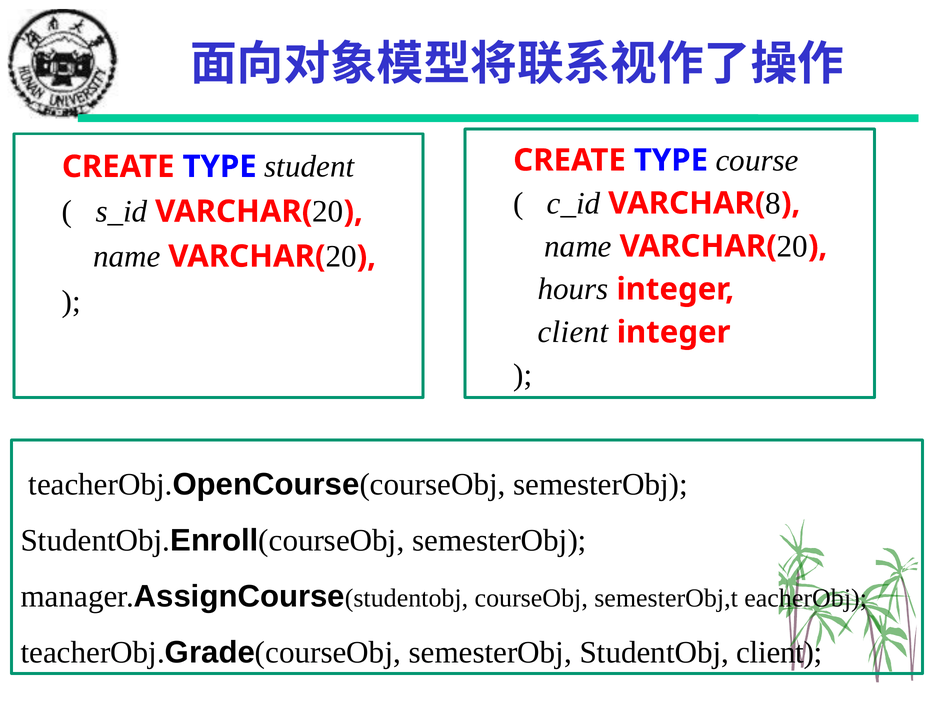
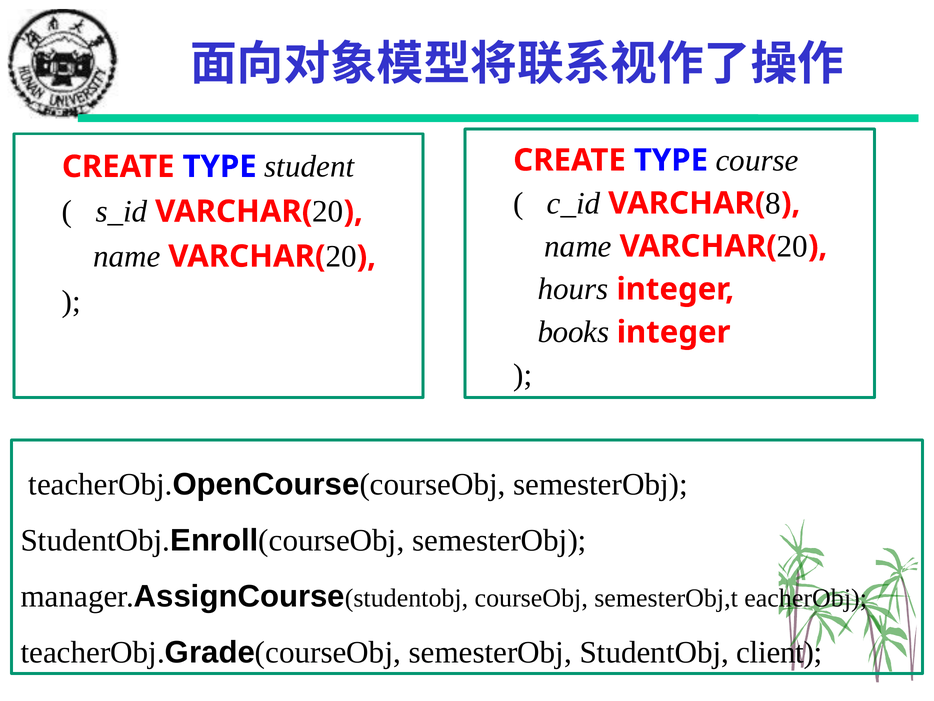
client at (573, 332): client -> books
